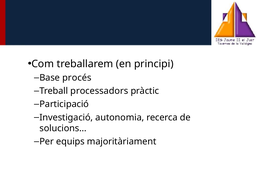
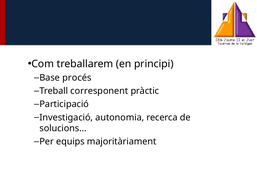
processadors: processadors -> corresponent
